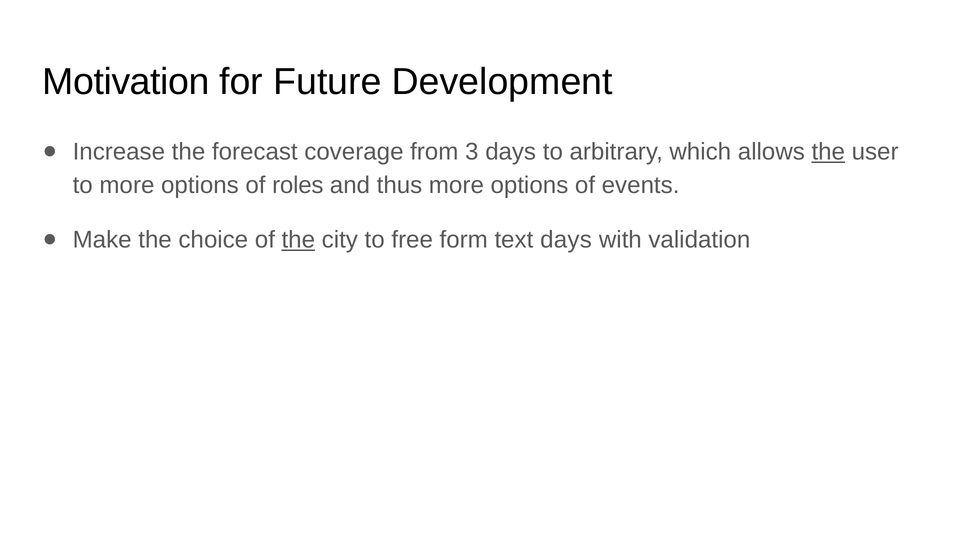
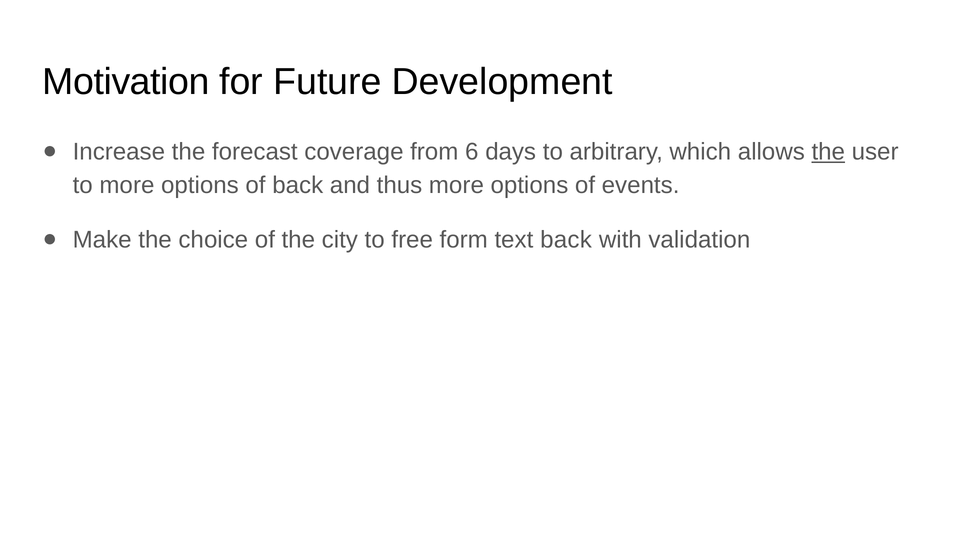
3: 3 -> 6
of roles: roles -> back
the at (298, 240) underline: present -> none
text days: days -> back
